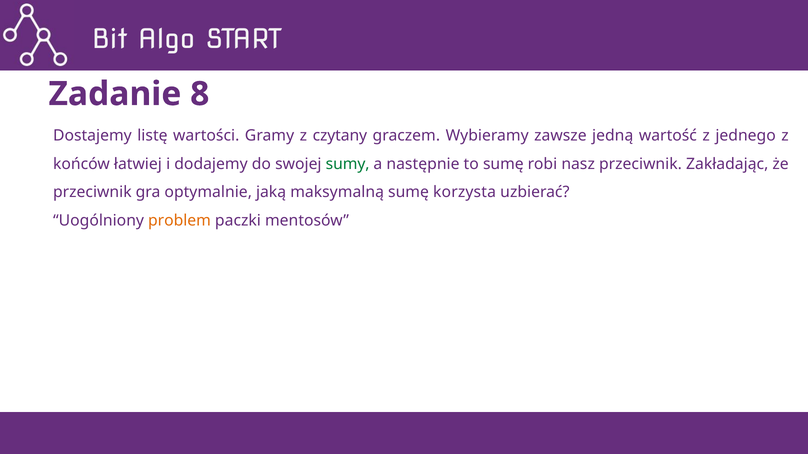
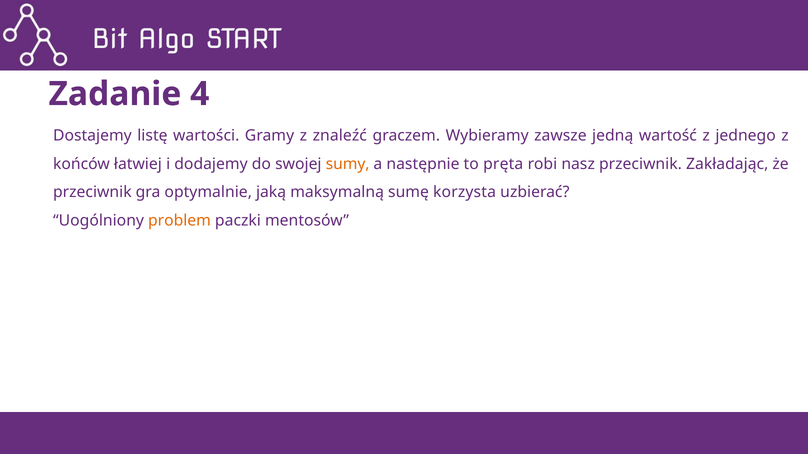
8: 8 -> 4
czytany: czytany -> znaleźć
sumy colour: green -> orange
to sumę: sumę -> pręta
